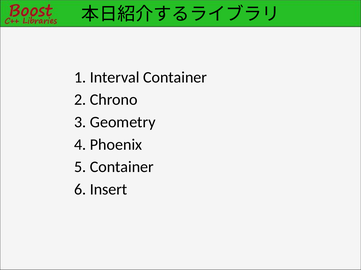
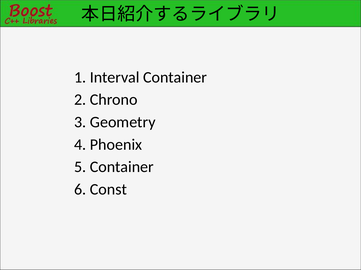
Insert: Insert -> Const
